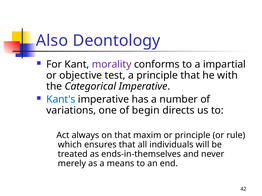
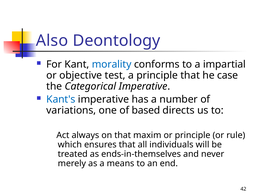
morality colour: purple -> blue
with: with -> case
begin: begin -> based
